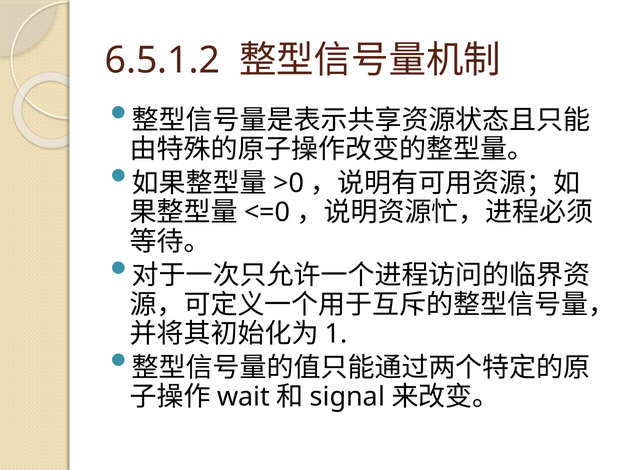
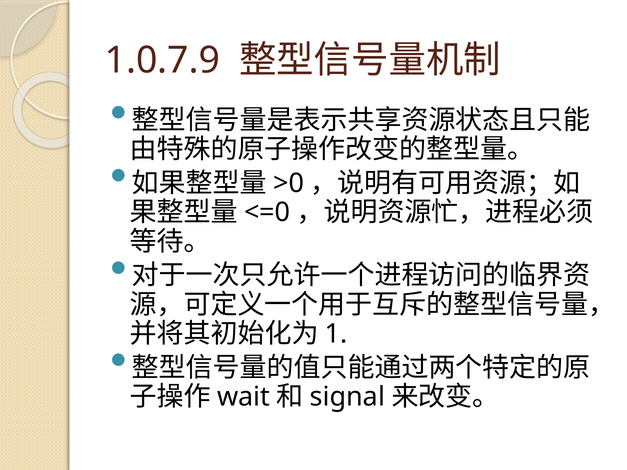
6.5.1.2: 6.5.1.2 -> 1.0.7.9
